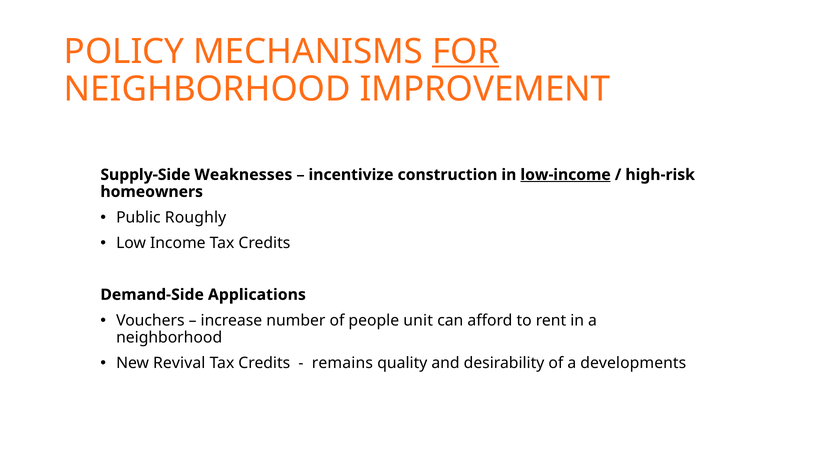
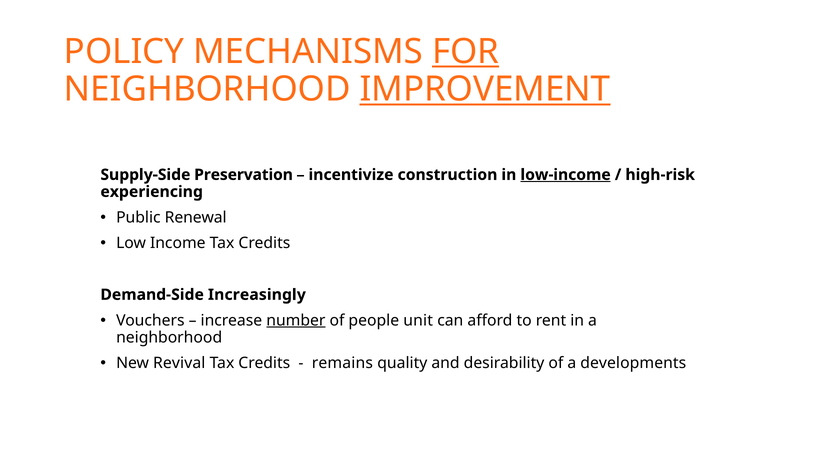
IMPROVEMENT underline: none -> present
Weaknesses: Weaknesses -> Preservation
homeowners: homeowners -> experiencing
Roughly: Roughly -> Renewal
Applications: Applications -> Increasingly
number underline: none -> present
